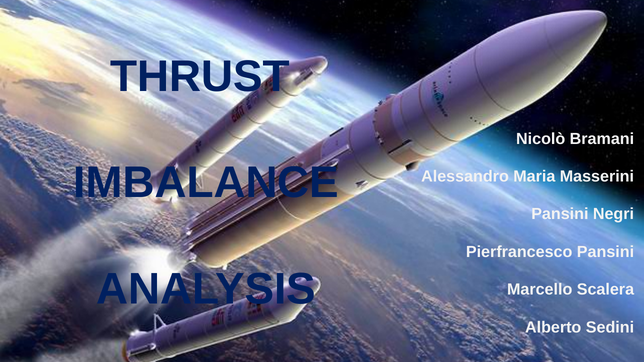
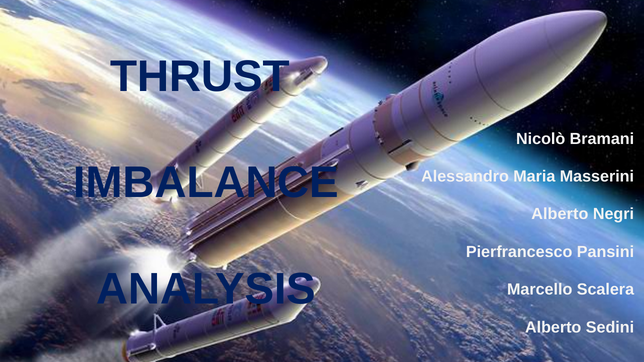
Pansini at (560, 214): Pansini -> Alberto
